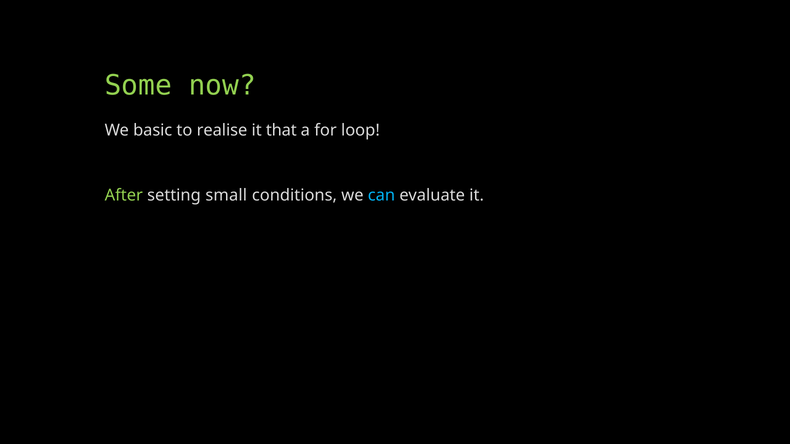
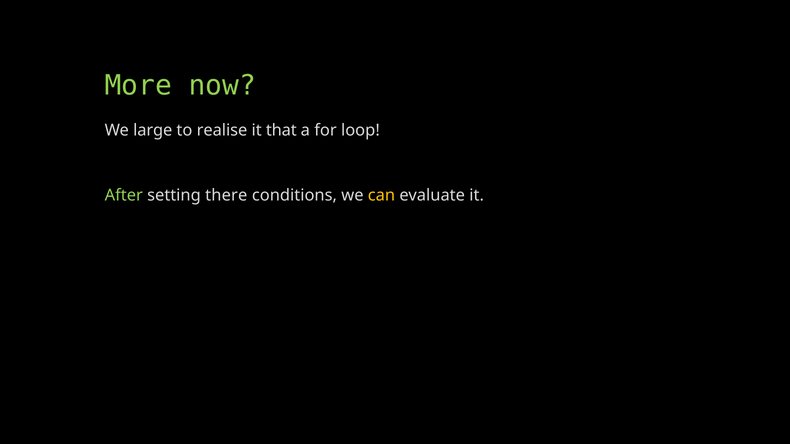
Some: Some -> More
basic: basic -> large
small: small -> there
can colour: light blue -> yellow
